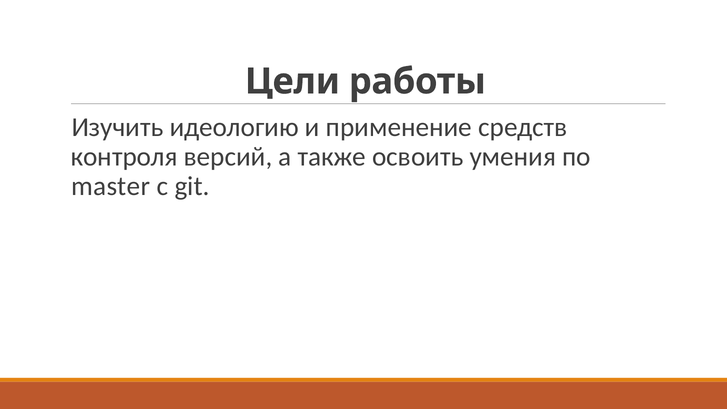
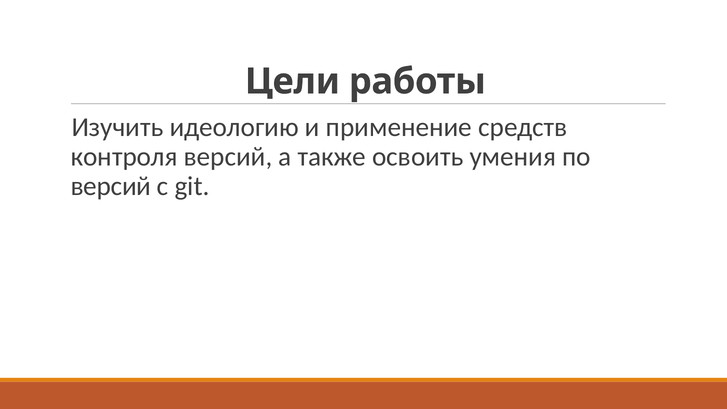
master at (111, 186): master -> версий
